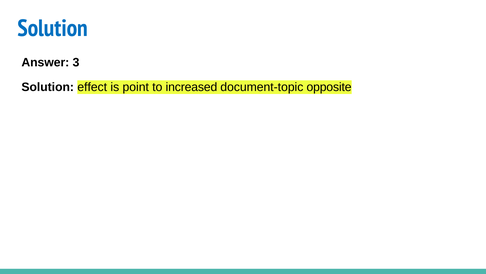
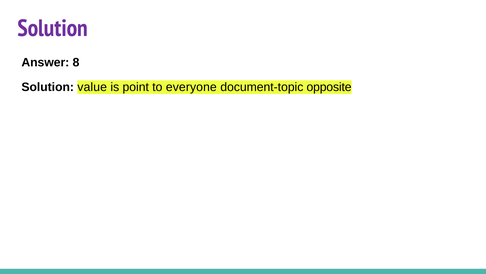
Solution at (53, 28) colour: blue -> purple
3: 3 -> 8
effect: effect -> value
increased: increased -> everyone
